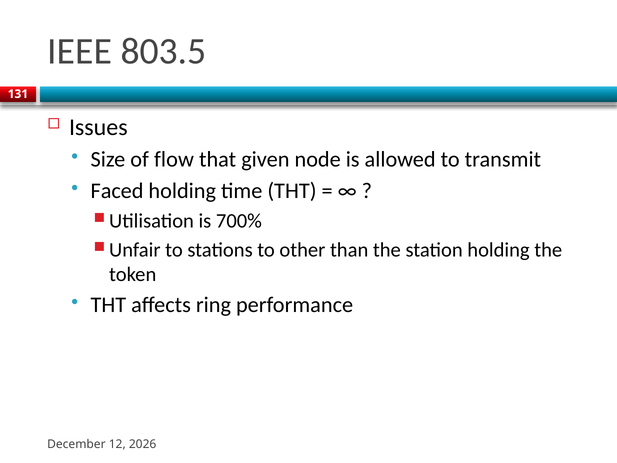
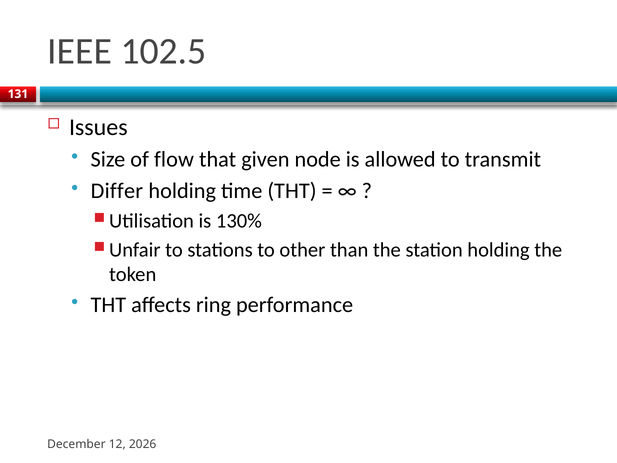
803.5: 803.5 -> 102.5
Faced: Faced -> Differ
700%: 700% -> 130%
